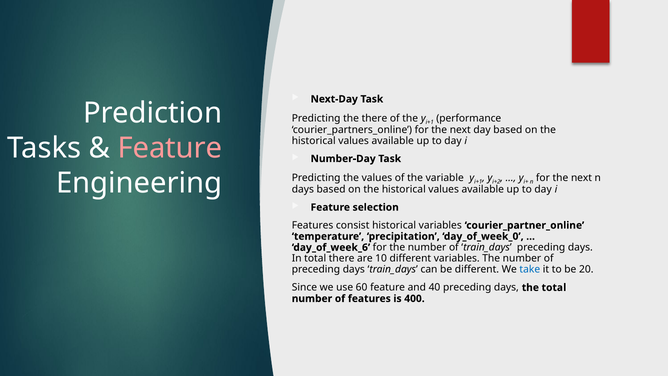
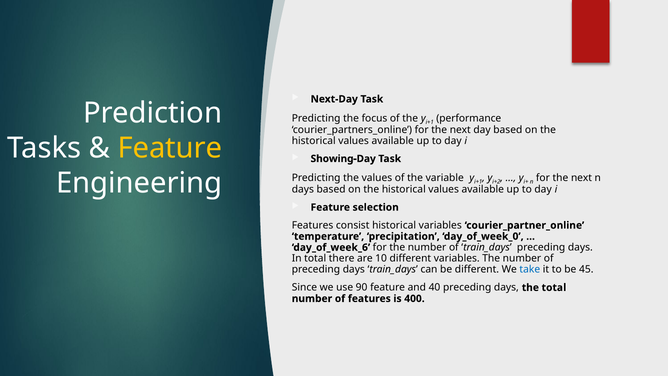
the there: there -> focus
Feature at (170, 148) colour: pink -> yellow
Number-Day: Number-Day -> Showing-Day
20: 20 -> 45
60: 60 -> 90
